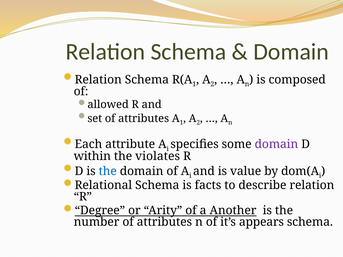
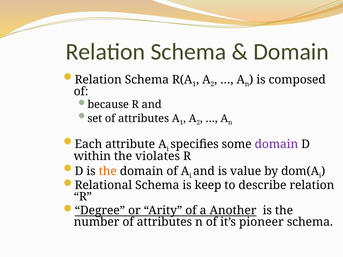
allowed: allowed -> because
the at (108, 171) colour: blue -> orange
facts: facts -> keep
appears: appears -> pioneer
